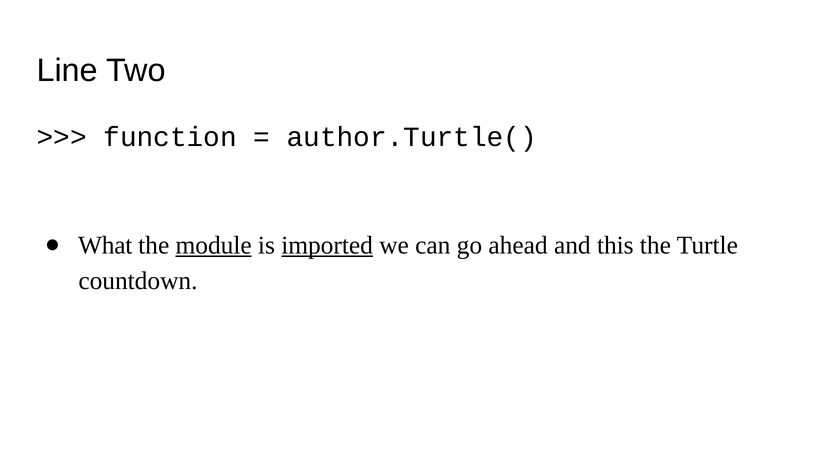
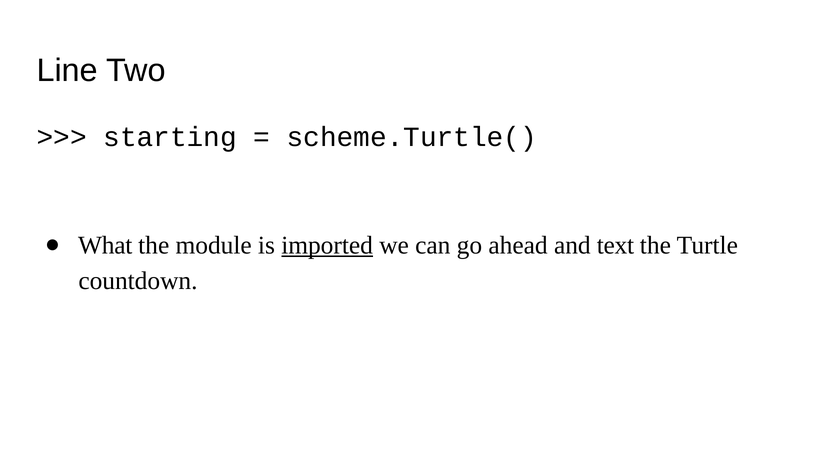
function: function -> starting
author.Turtle(: author.Turtle( -> scheme.Turtle(
module underline: present -> none
this: this -> text
